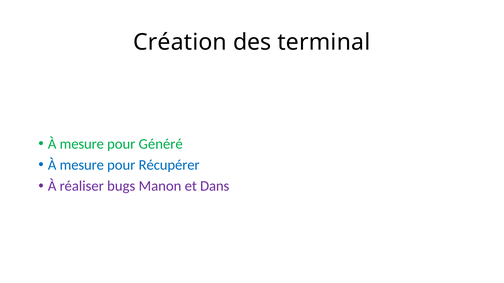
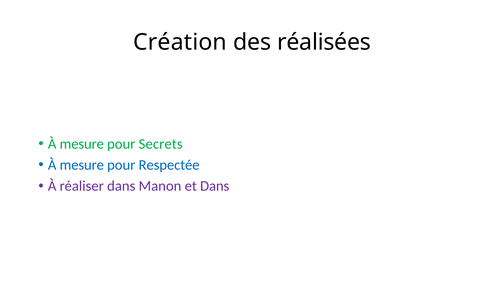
terminal: terminal -> réalisées
Généré: Généré -> Secrets
Récupérer: Récupérer -> Respectée
réaliser bugs: bugs -> dans
